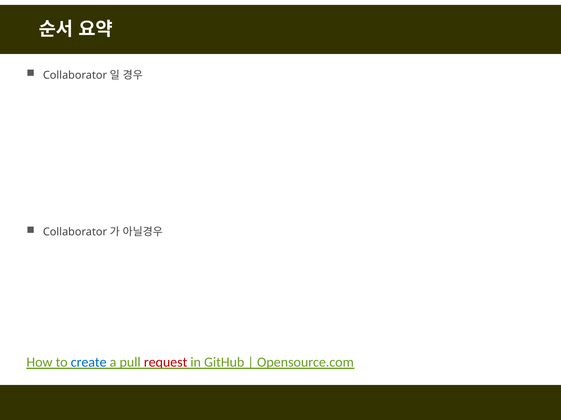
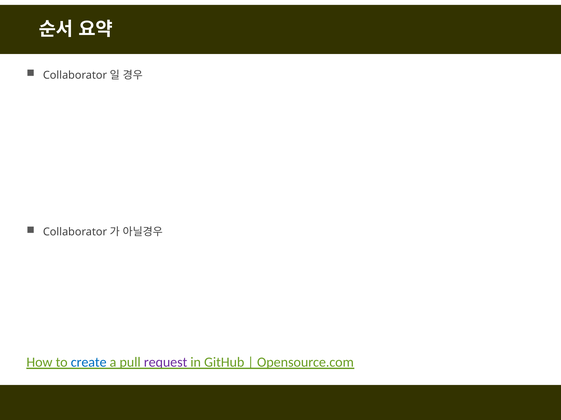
request colour: red -> purple
